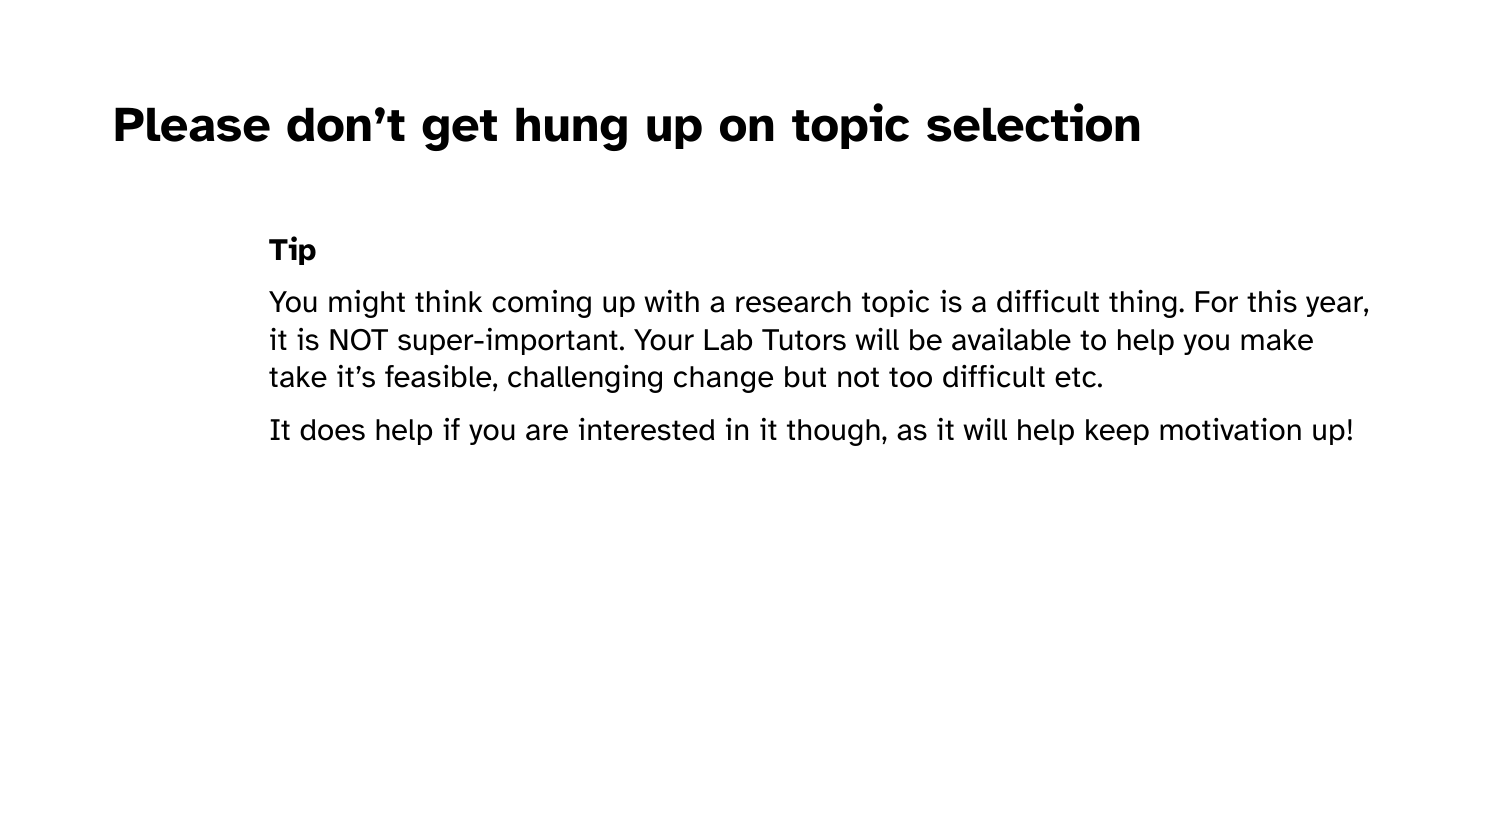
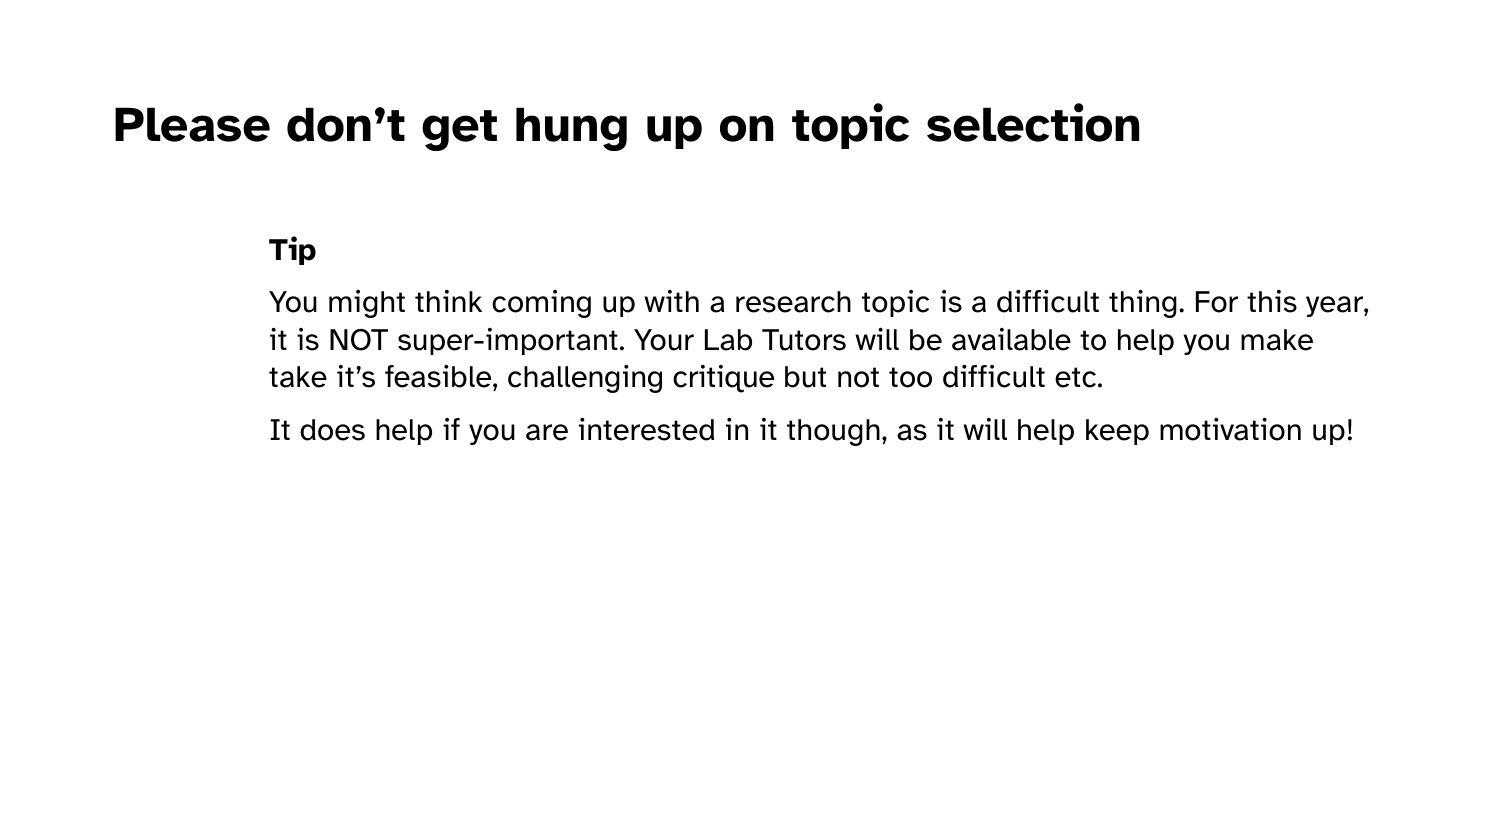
change: change -> critique
